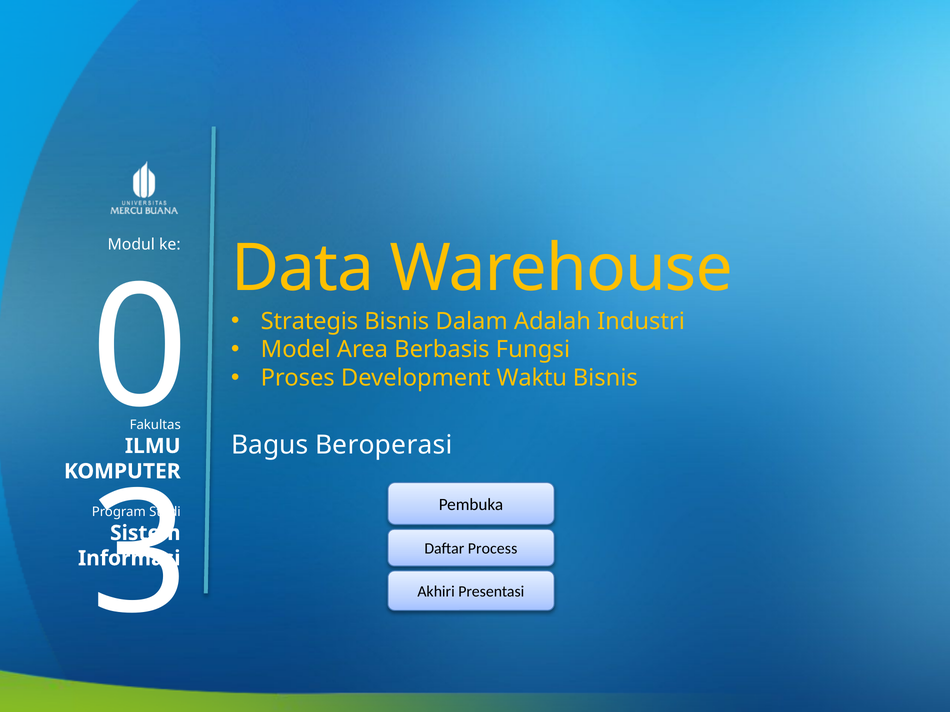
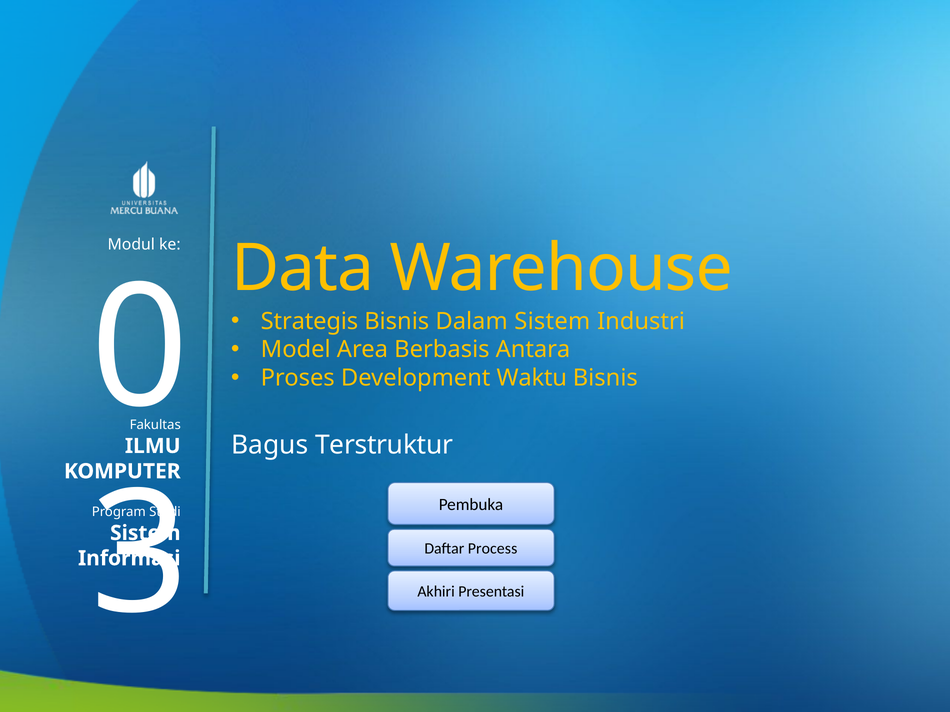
Dalam Adalah: Adalah -> Sistem
Fungsi: Fungsi -> Antara
Beroperasi: Beroperasi -> Terstruktur
